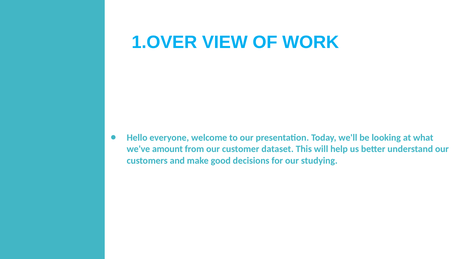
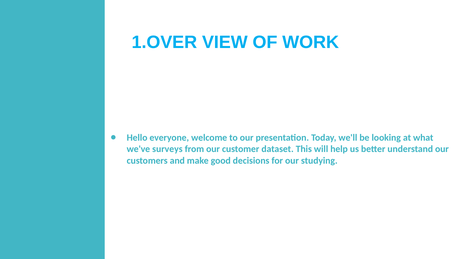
amount: amount -> surveys
